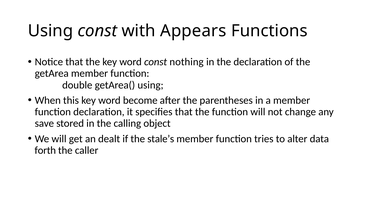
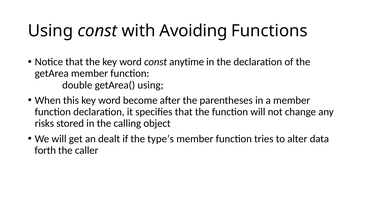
Appears: Appears -> Avoiding
nothing: nothing -> anytime
save: save -> risks
stale’s: stale’s -> type’s
